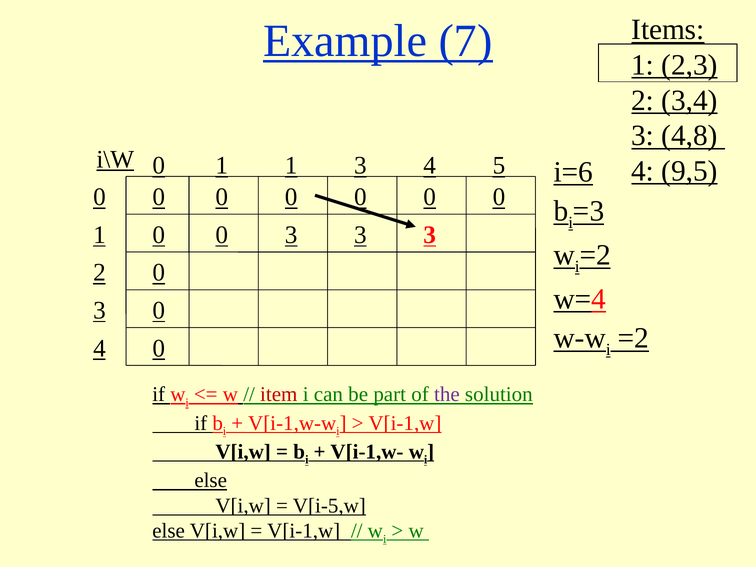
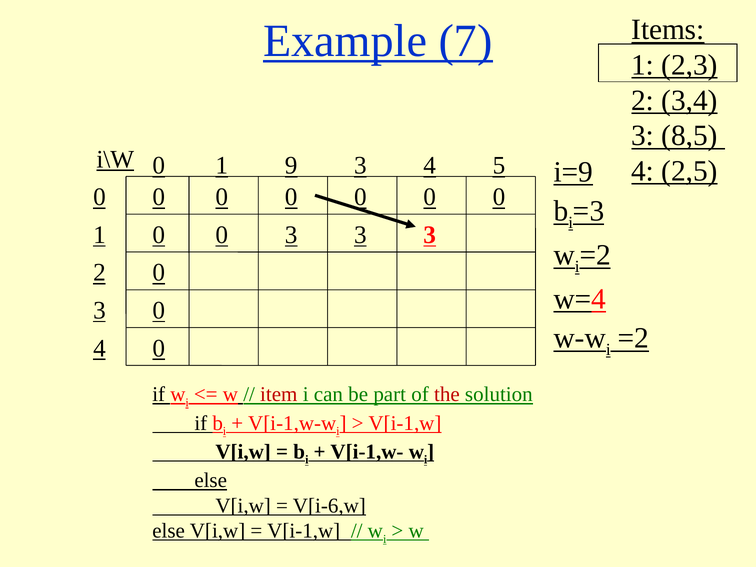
4,8: 4,8 -> 8,5
i=6: i=6 -> i=9
1 1: 1 -> 9
9,5: 9,5 -> 2,5
the colour: purple -> red
V[i-5,w: V[i-5,w -> V[i-6,w
